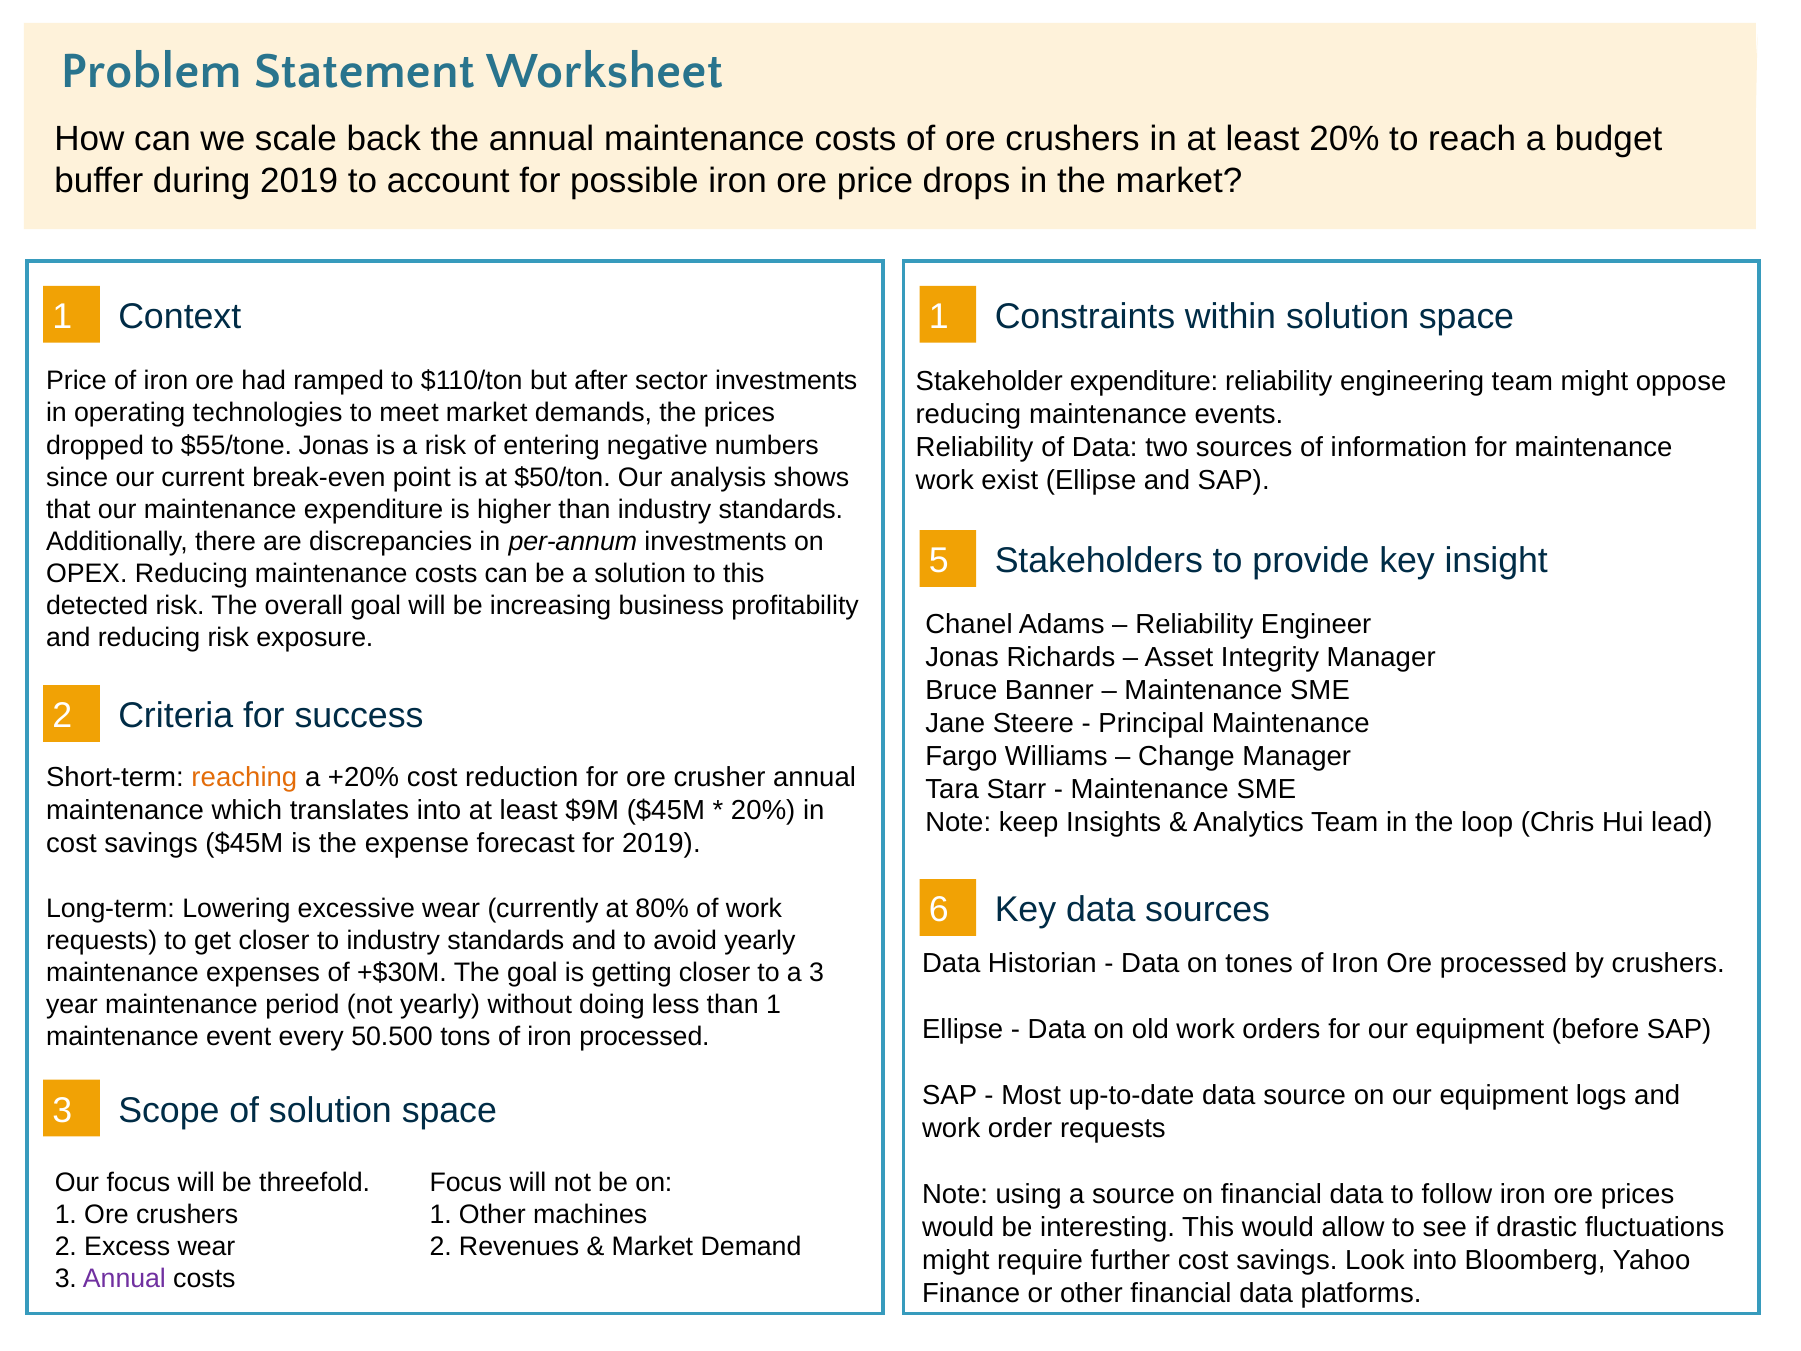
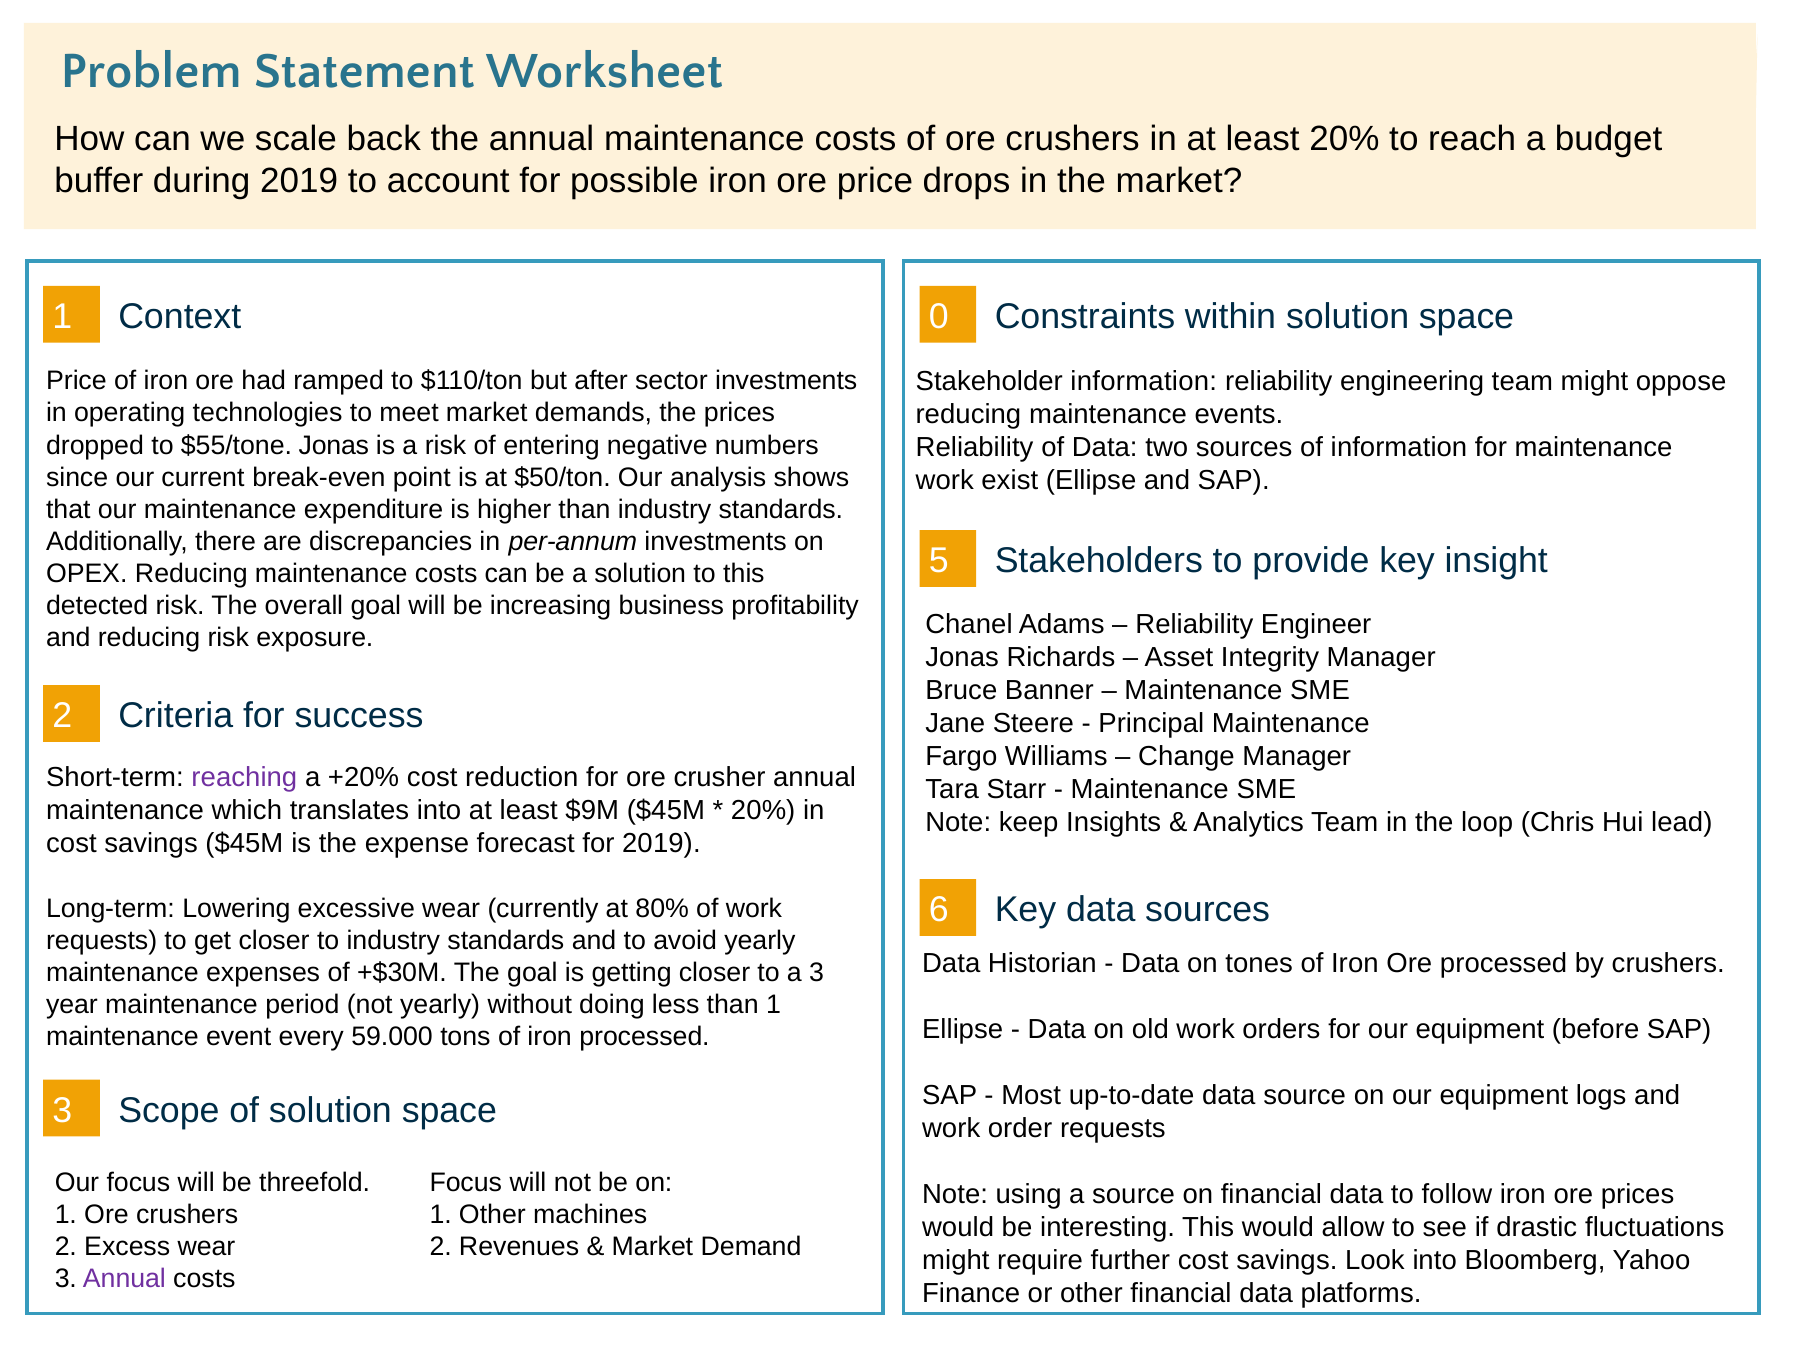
1 1: 1 -> 0
Stakeholder expenditure: expenditure -> information
reaching colour: orange -> purple
50.500: 50.500 -> 59.000
